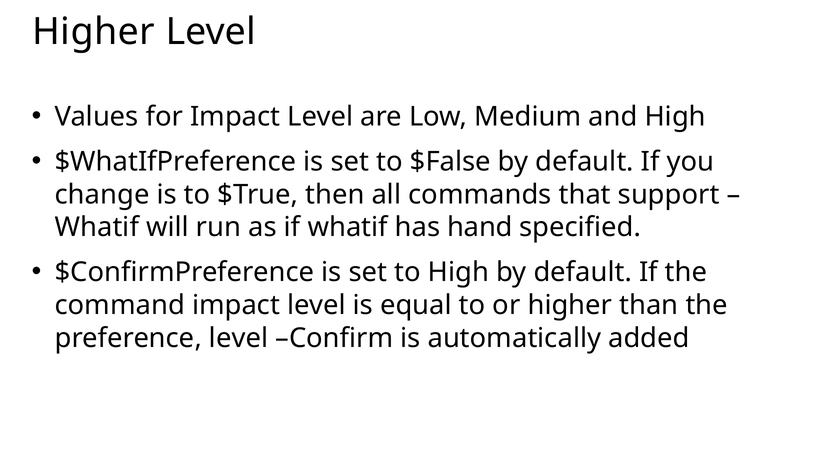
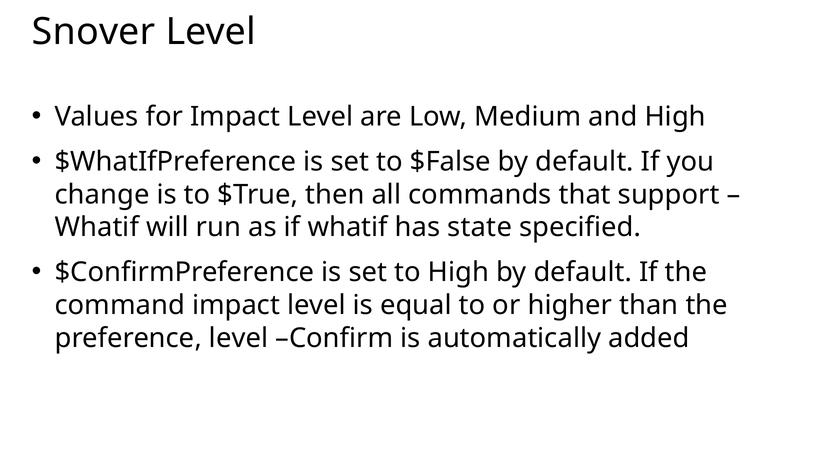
Higher at (94, 32): Higher -> Snover
hand: hand -> state
